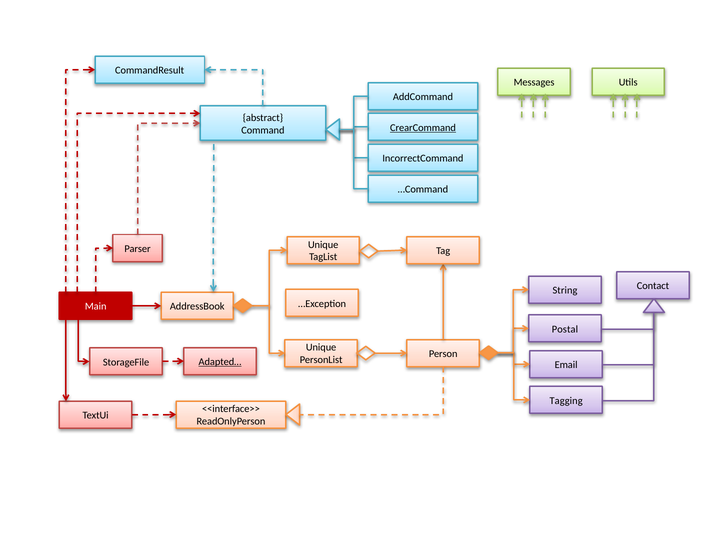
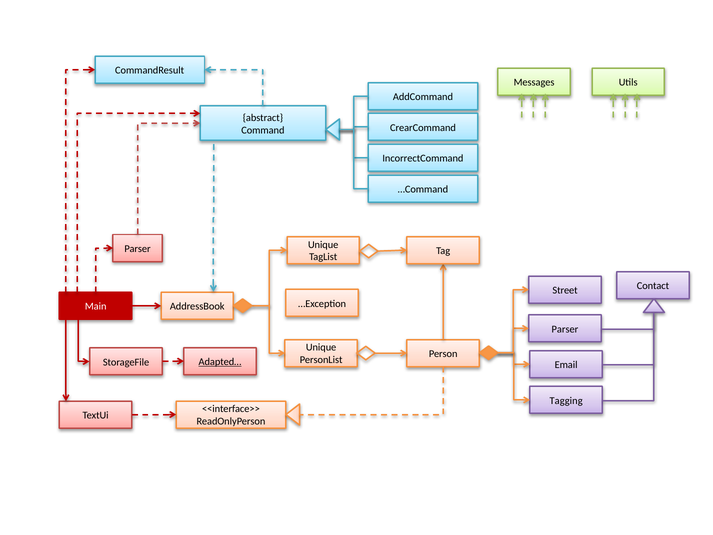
CrearCommand underline: present -> none
String: String -> Street
Postal at (565, 329): Postal -> Parser
